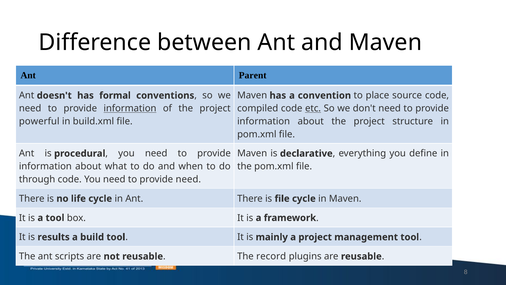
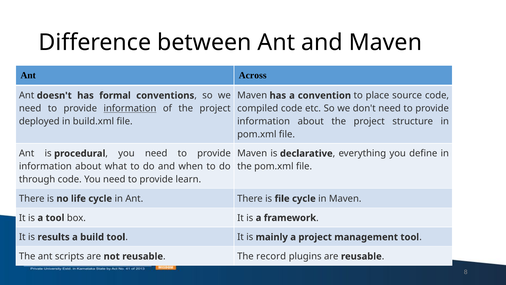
Parent: Parent -> Across
etc underline: present -> none
powerful: powerful -> deployed
provide need: need -> learn
